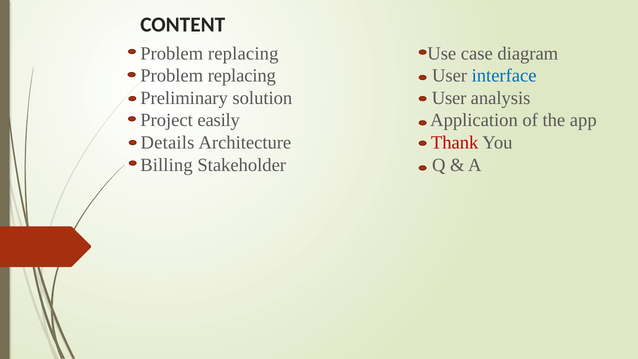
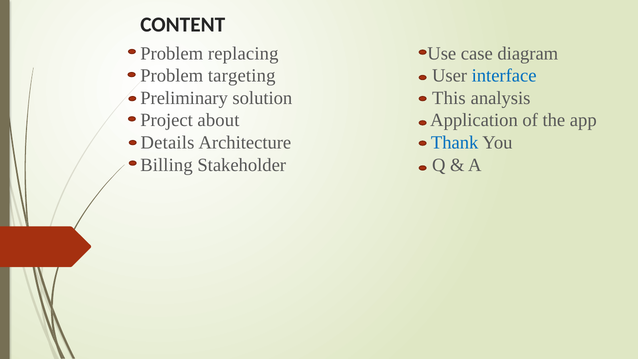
replacing at (242, 76): replacing -> targeting
solution User: User -> This
easily: easily -> about
Thank colour: red -> blue
